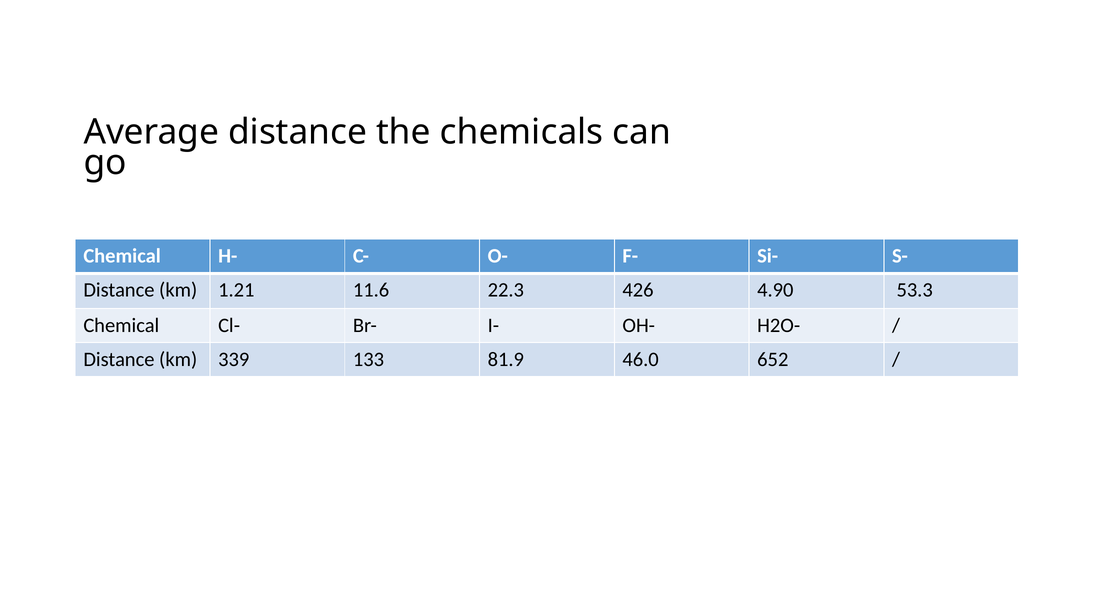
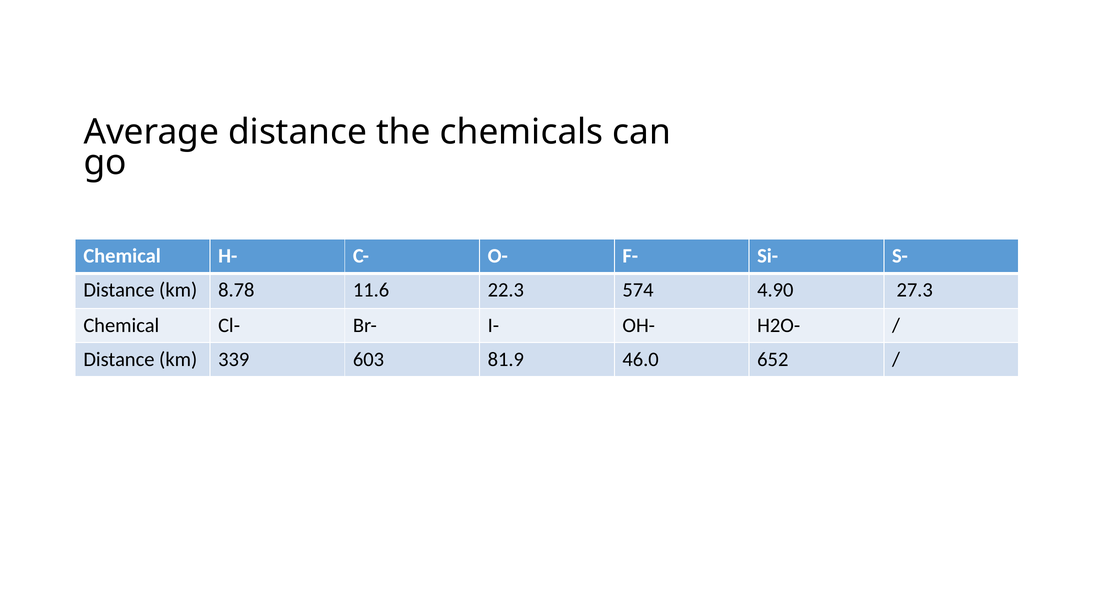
1.21: 1.21 -> 8.78
426: 426 -> 574
53.3: 53.3 -> 27.3
133: 133 -> 603
